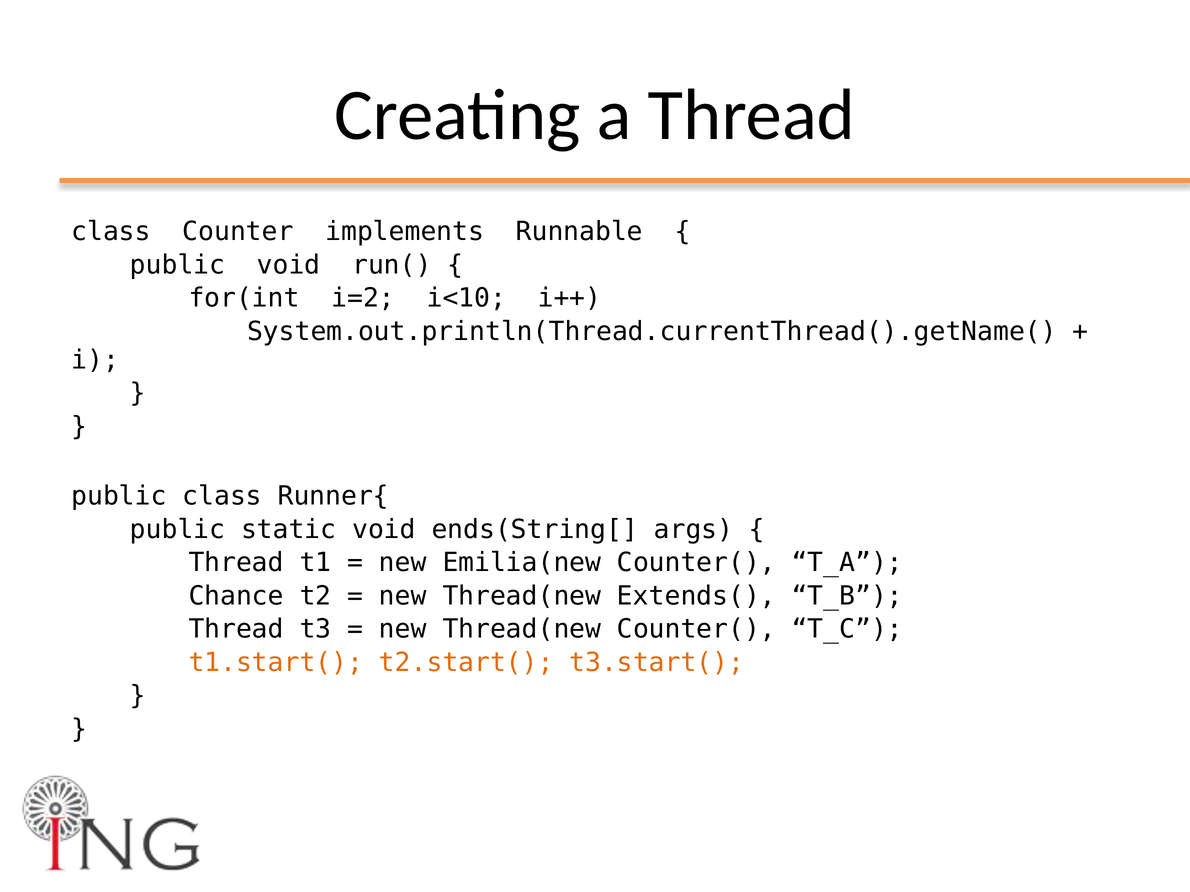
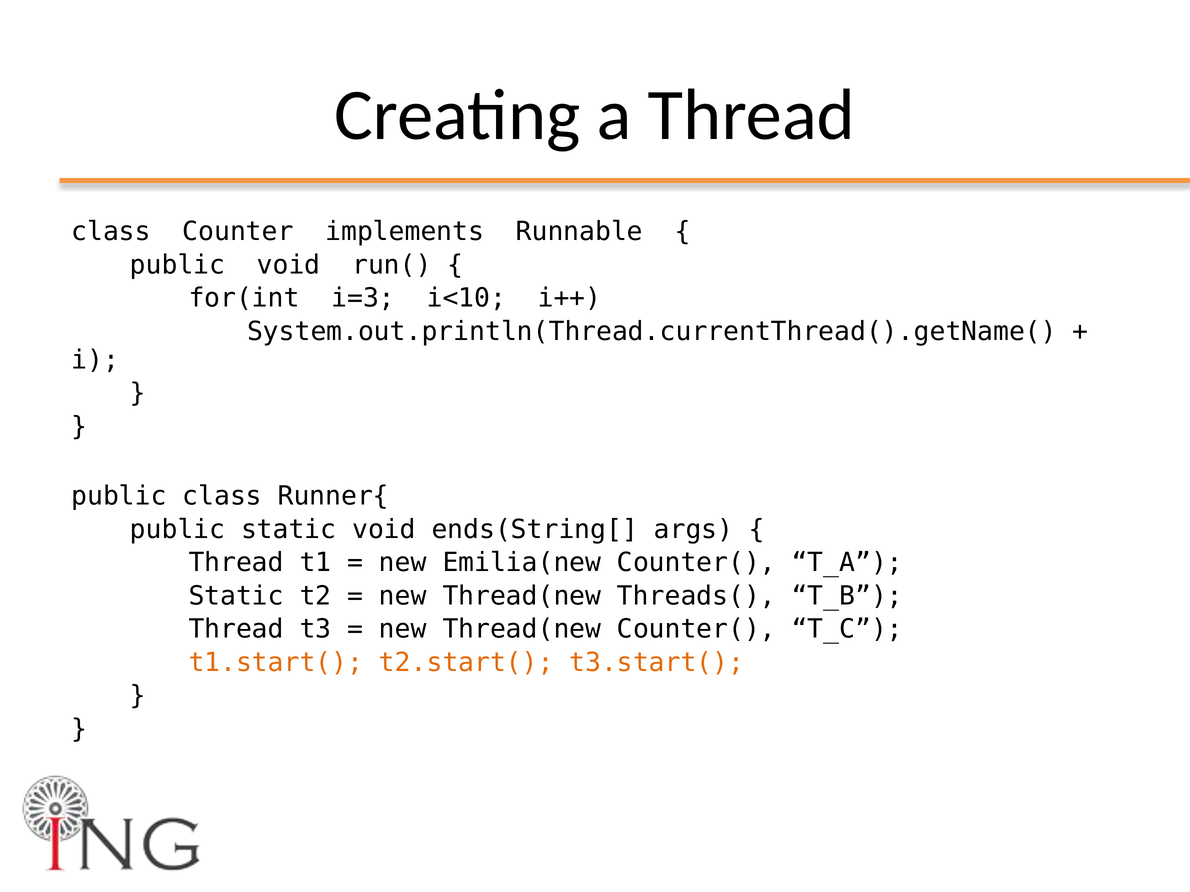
i=2: i=2 -> i=3
Chance at (236, 596): Chance -> Static
Extends(: Extends( -> Threads(
